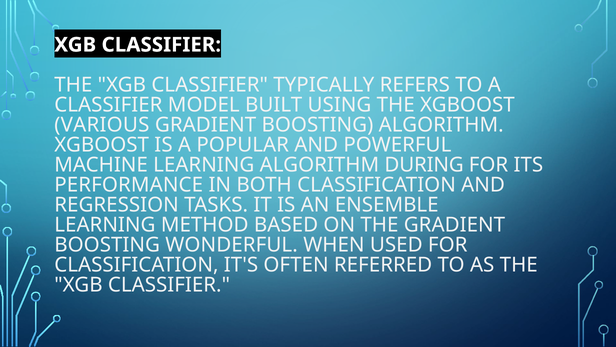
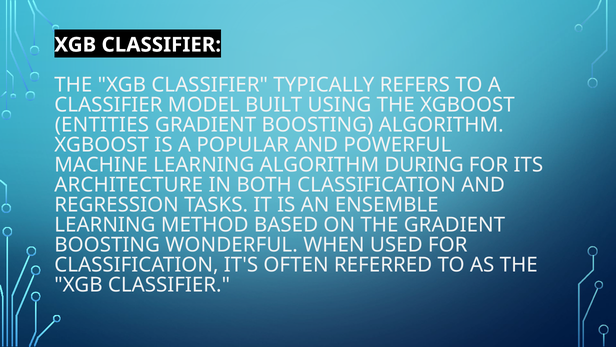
VARIOUS: VARIOUS -> ENTITIES
PERFORMANCE: PERFORMANCE -> ARCHITECTURE
